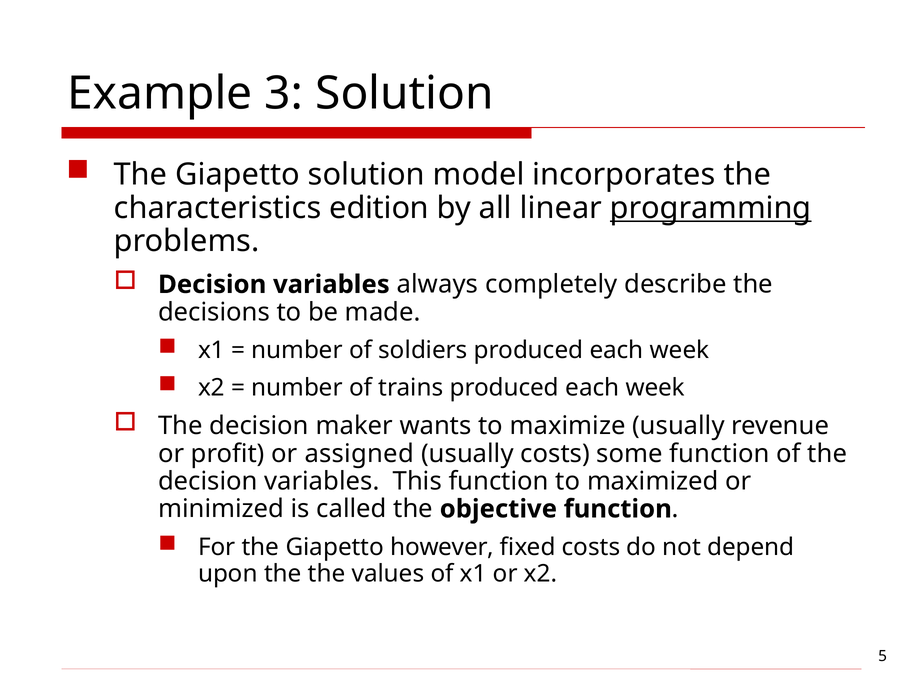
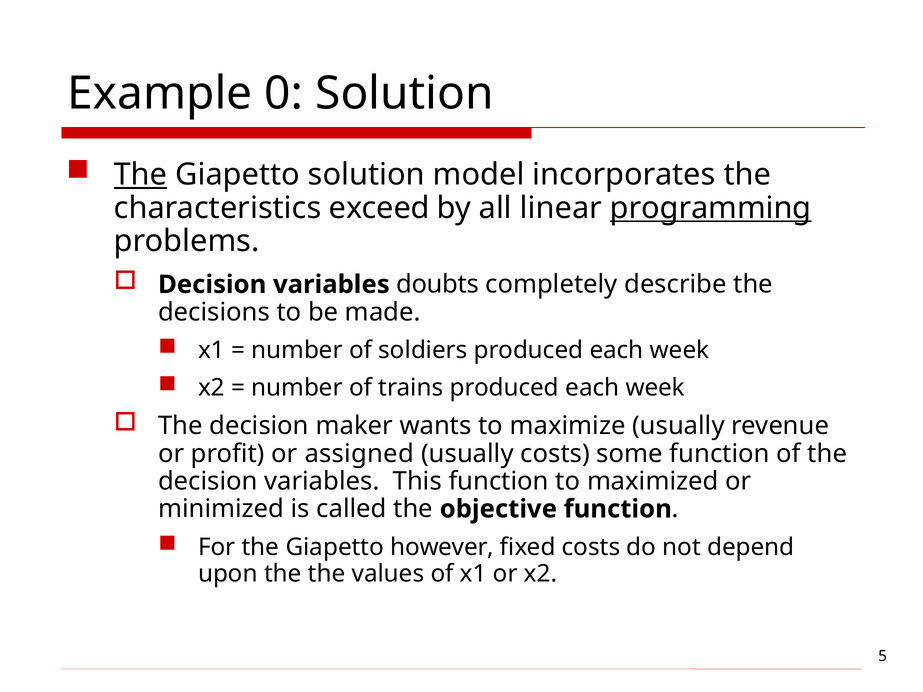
3: 3 -> 0
The at (141, 175) underline: none -> present
edition: edition -> exceed
always: always -> doubts
